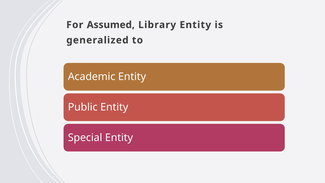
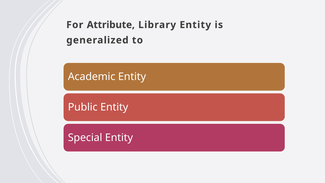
Assumed: Assumed -> Attribute
